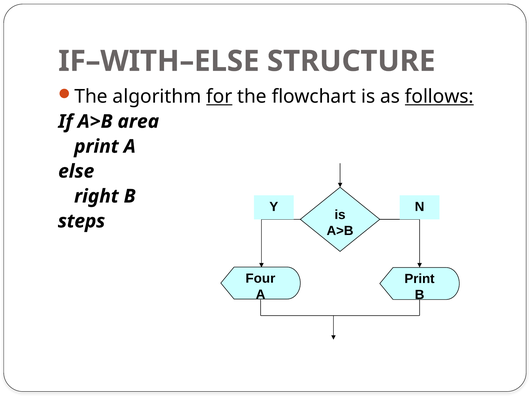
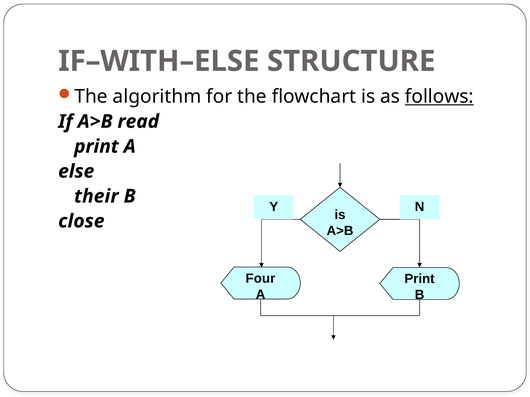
for underline: present -> none
area: area -> read
right: right -> their
steps: steps -> close
